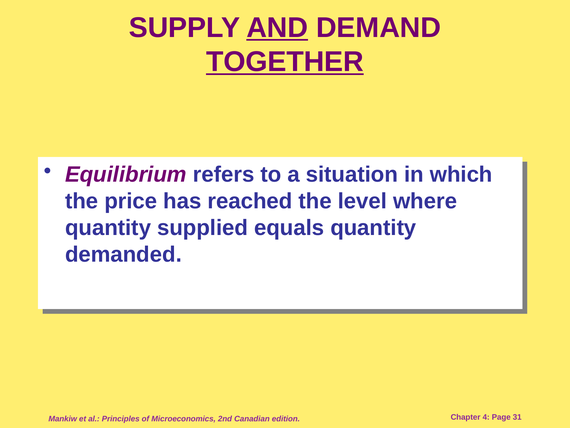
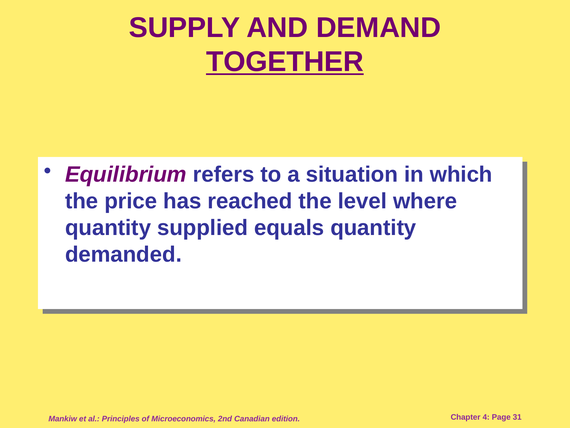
AND underline: present -> none
